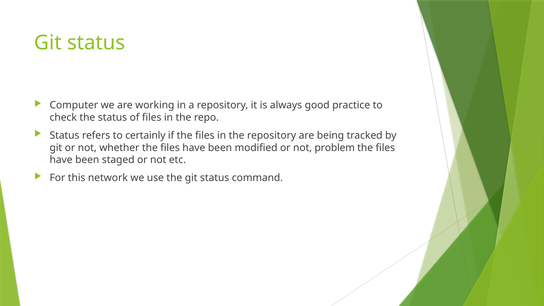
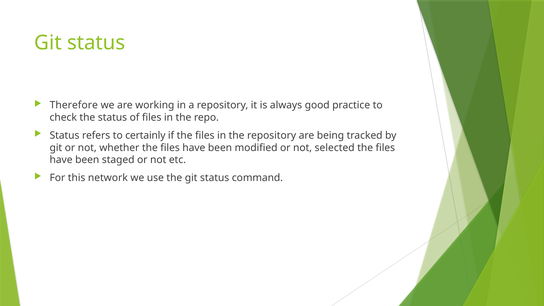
Computer: Computer -> Therefore
problem: problem -> selected
